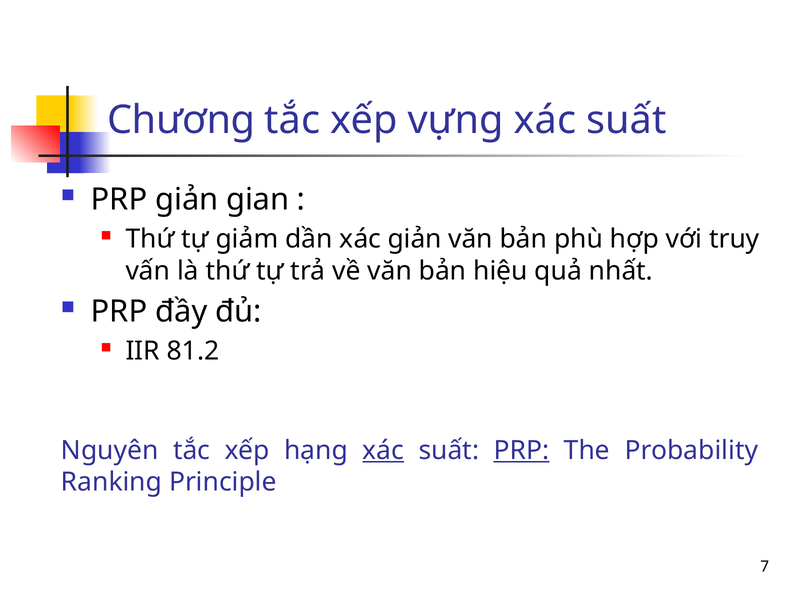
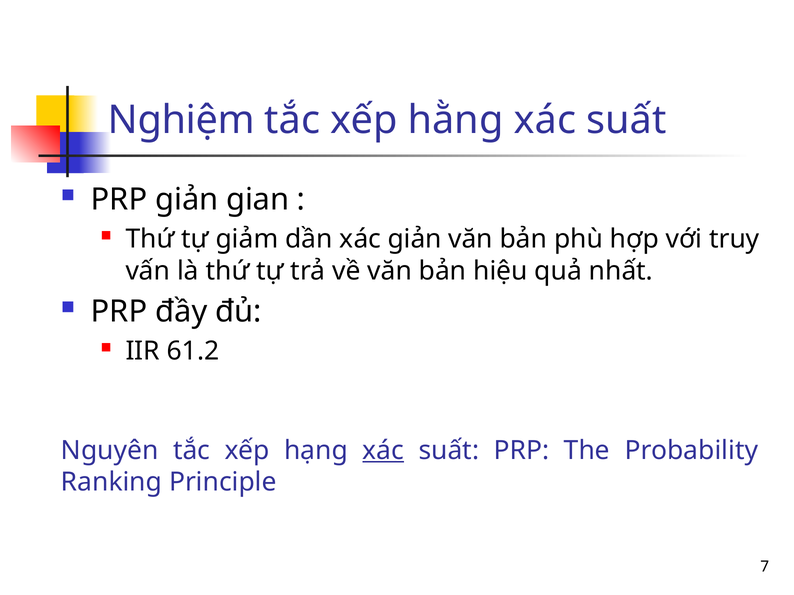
Chương: Chương -> Nghiệm
vựng: vựng -> hằng
81.2: 81.2 -> 61.2
PRP at (522, 451) underline: present -> none
